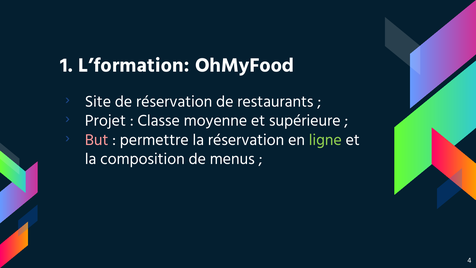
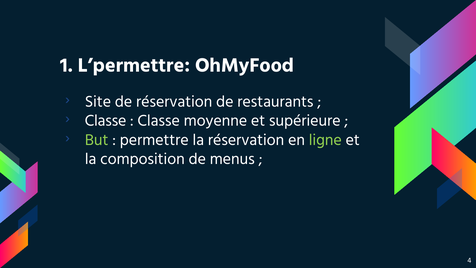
L’formation: L’formation -> L’permettre
Projet at (105, 121): Projet -> Classe
But colour: pink -> light green
